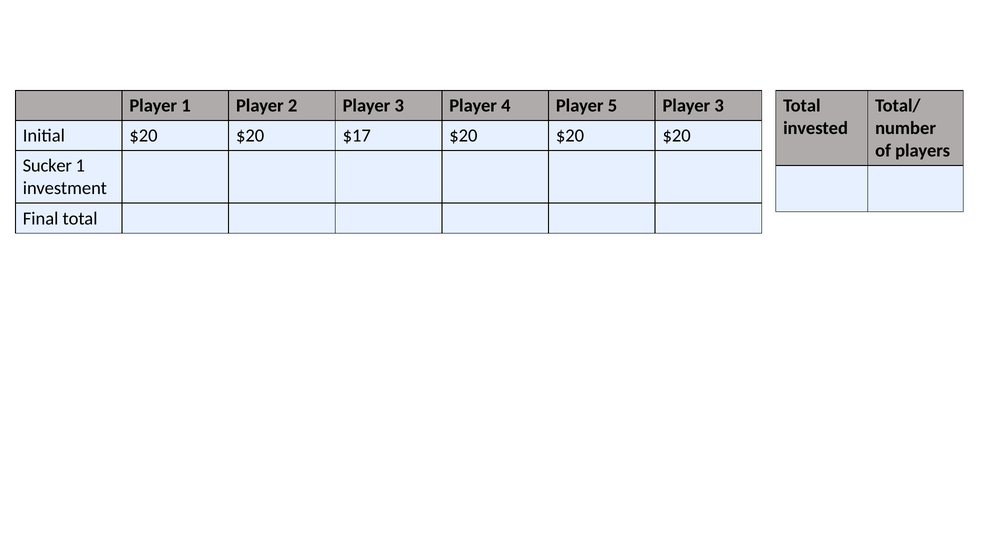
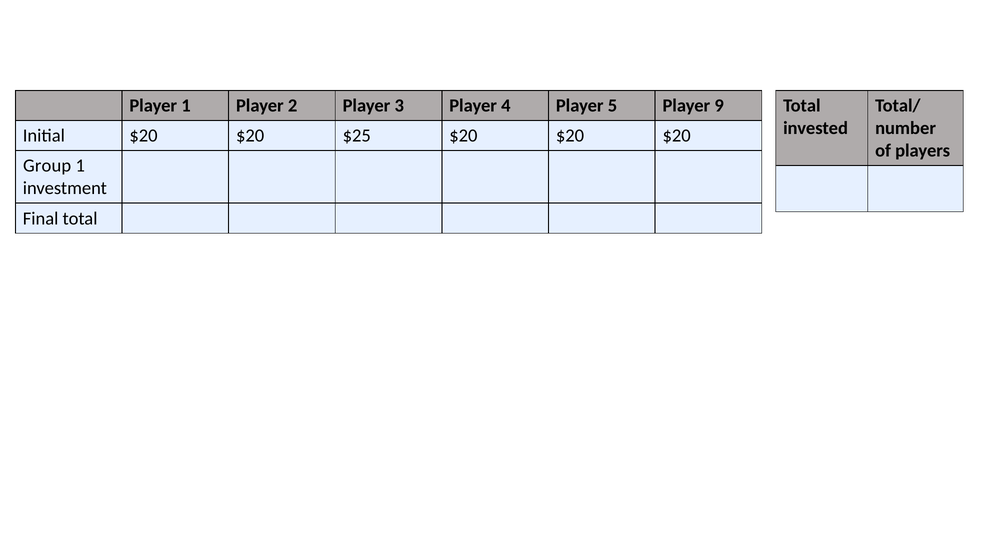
5 Player 3: 3 -> 9
$17: $17 -> $25
Sucker: Sucker -> Group
